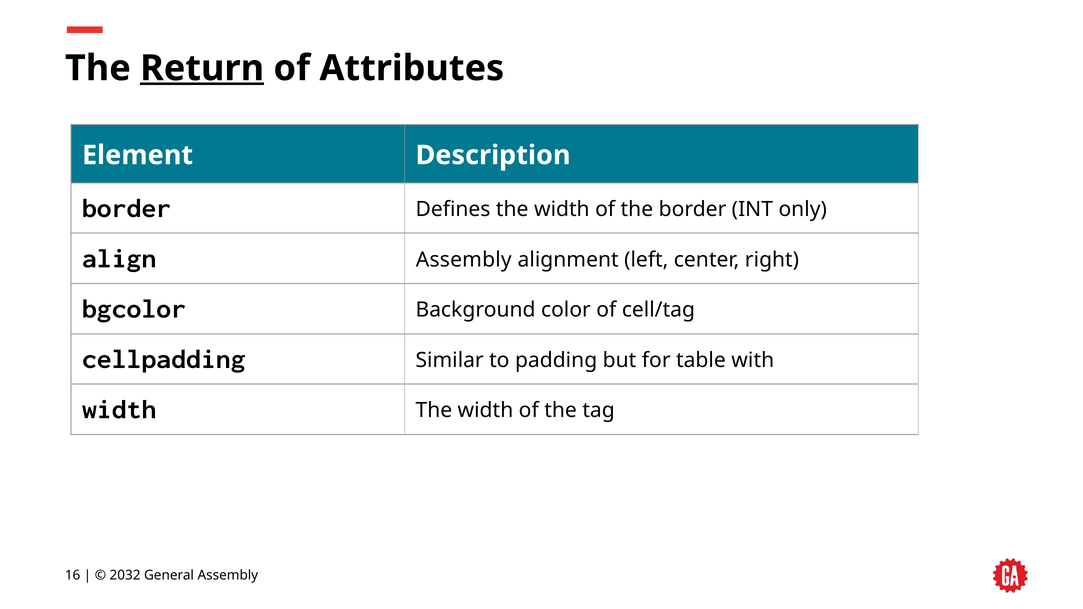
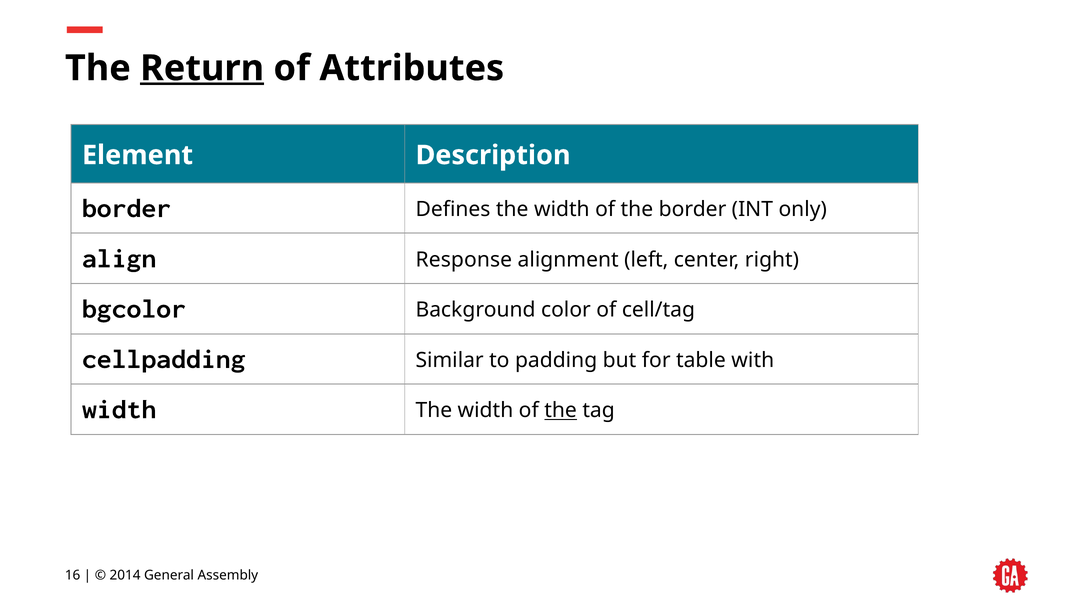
align Assembly: Assembly -> Response
the at (561, 411) underline: none -> present
2032: 2032 -> 2014
